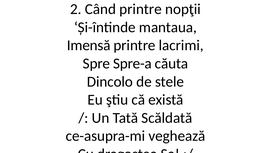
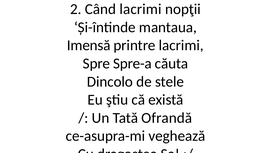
Când printre: printre -> lacrimi
Scăldată: Scăldată -> Ofrandă
